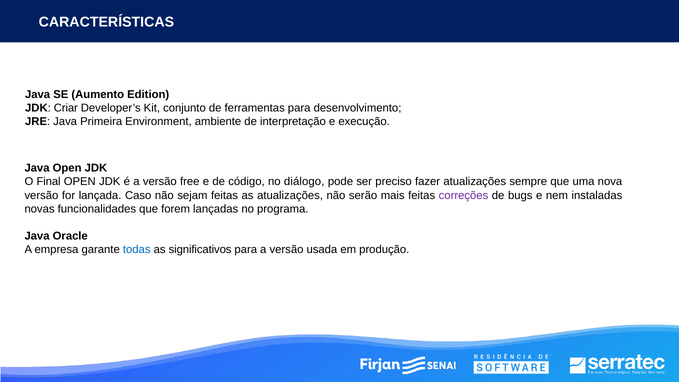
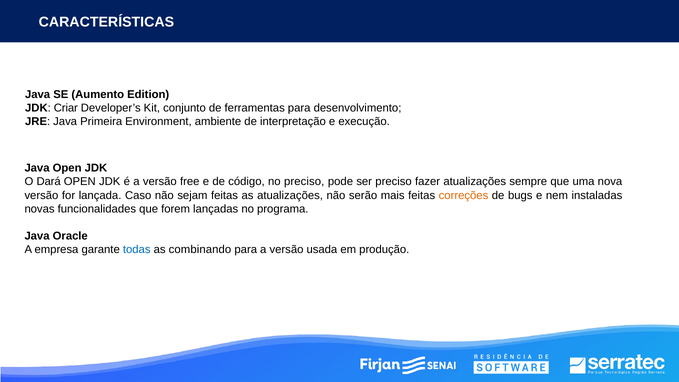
Final: Final -> Dará
no diálogo: diálogo -> preciso
correções colour: purple -> orange
significativos: significativos -> combinando
